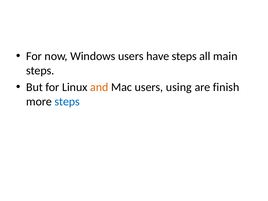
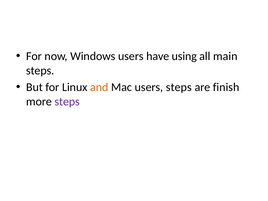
have steps: steps -> using
users using: using -> steps
steps at (67, 101) colour: blue -> purple
